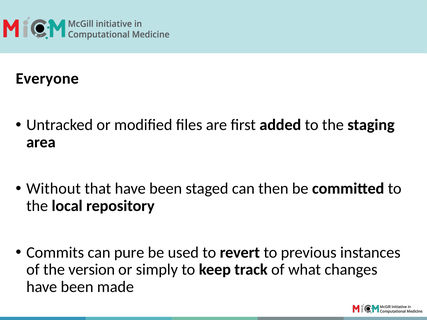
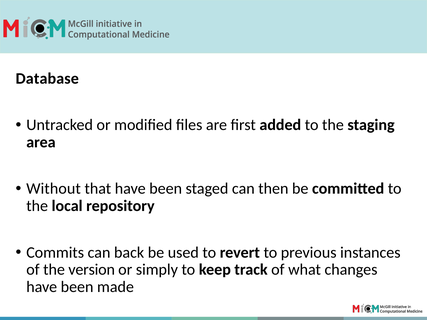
Everyone: Everyone -> Database
pure: pure -> back
